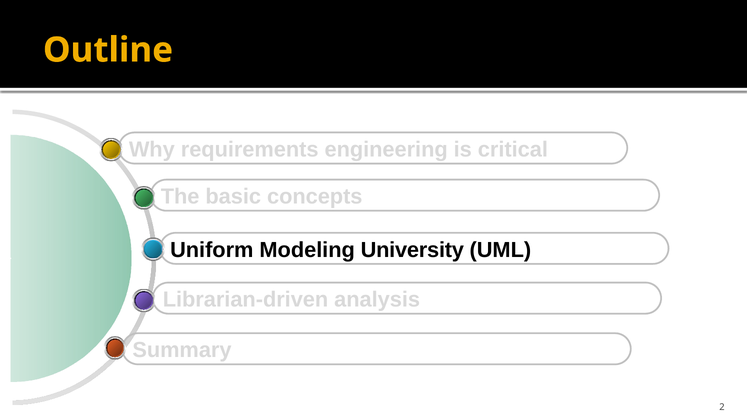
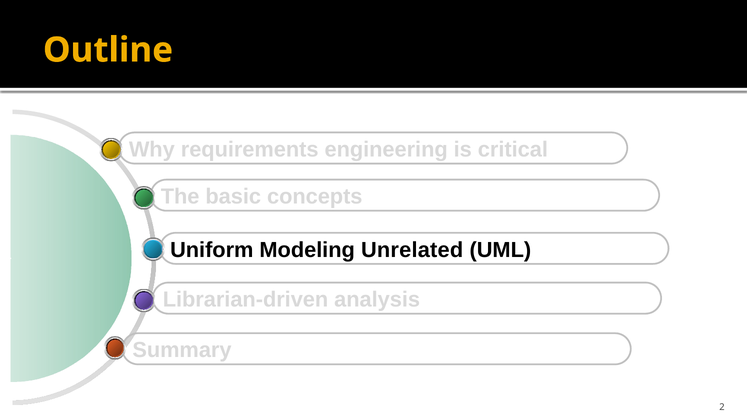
University: University -> Unrelated
